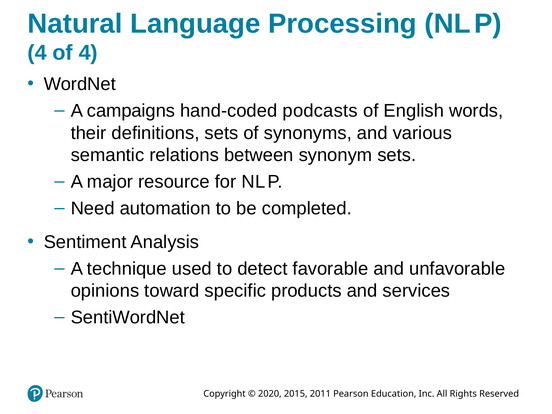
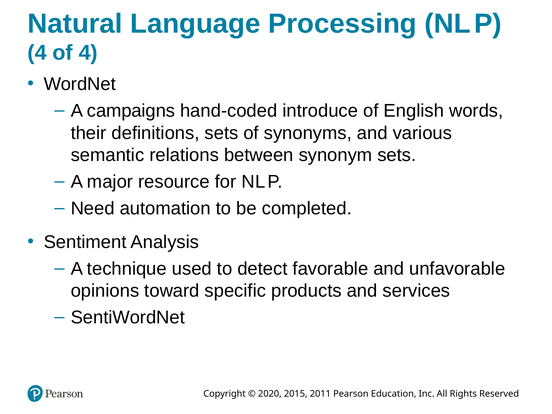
podcasts: podcasts -> introduce
